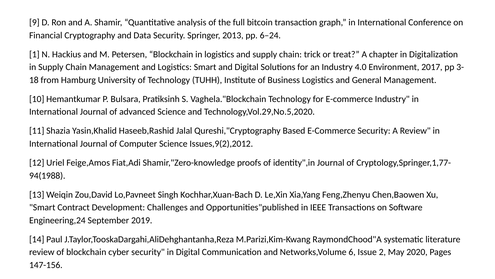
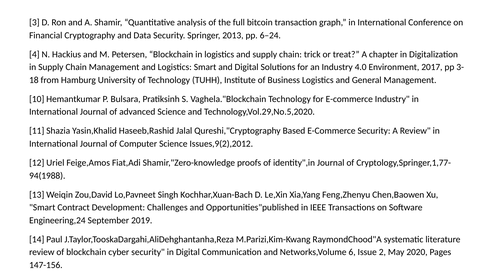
9: 9 -> 3
1: 1 -> 4
